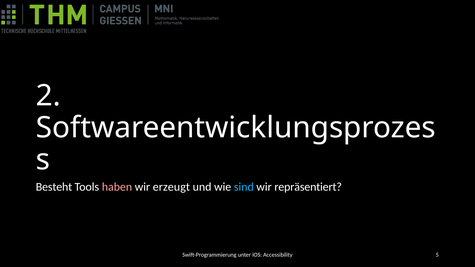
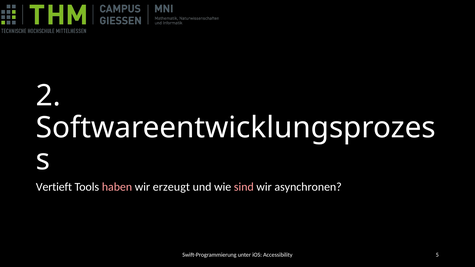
Besteht: Besteht -> Vertieft
sind colour: light blue -> pink
repräsentiert: repräsentiert -> asynchronen
